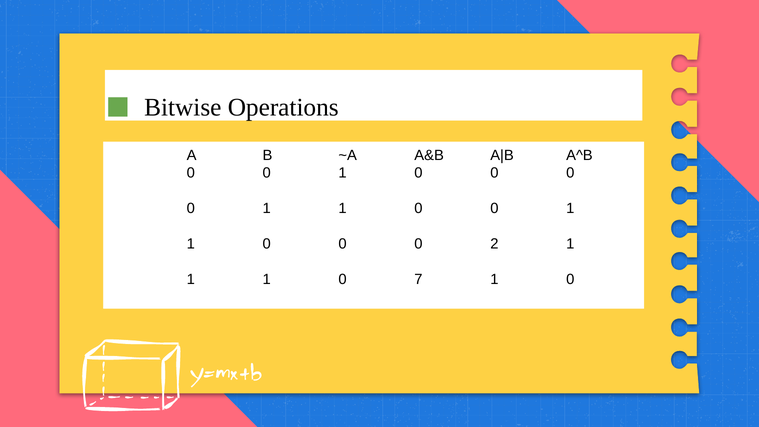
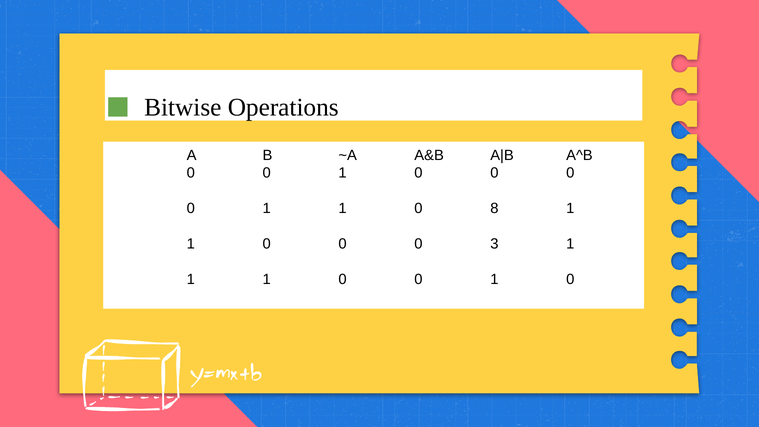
0 at (494, 208): 0 -> 8
2: 2 -> 3
7 at (418, 279): 7 -> 0
